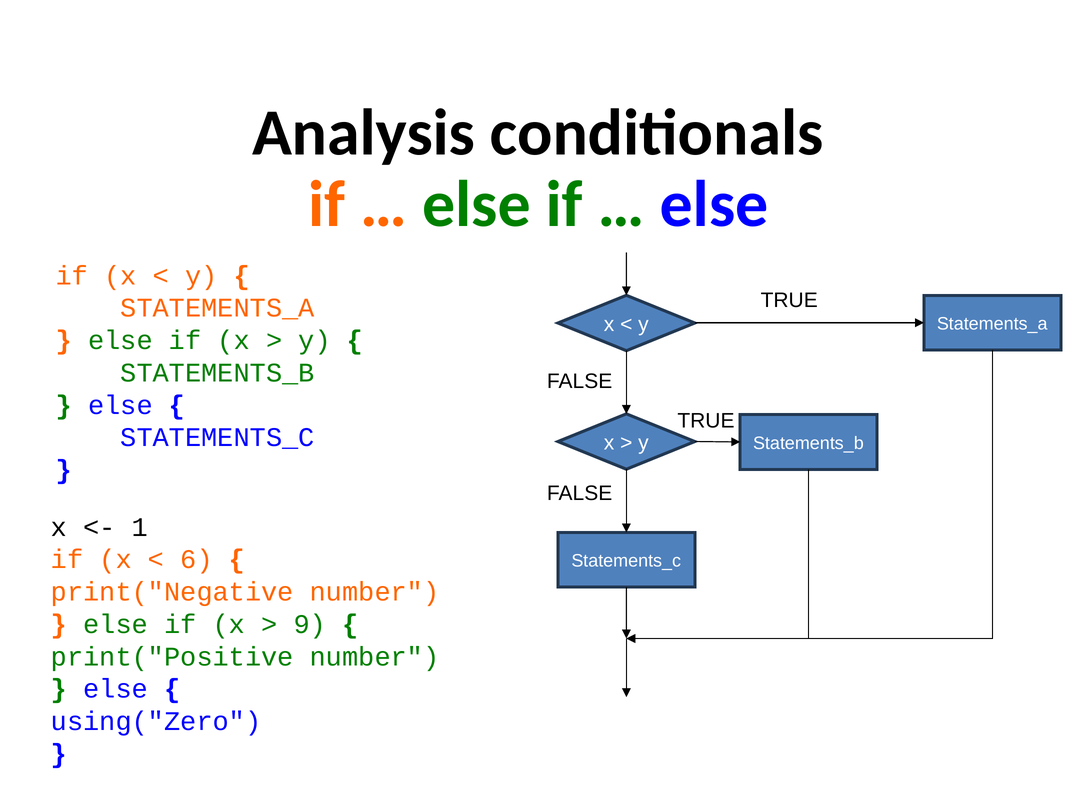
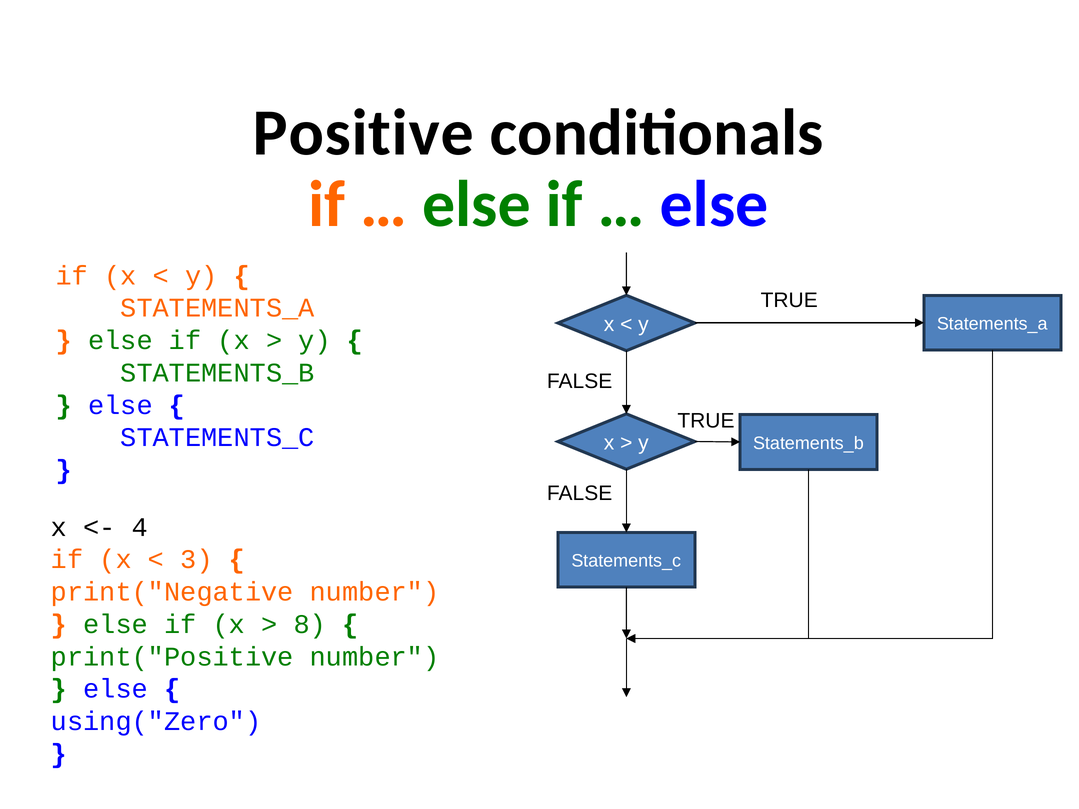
Analysis: Analysis -> Positive
1: 1 -> 4
6: 6 -> 3
9: 9 -> 8
